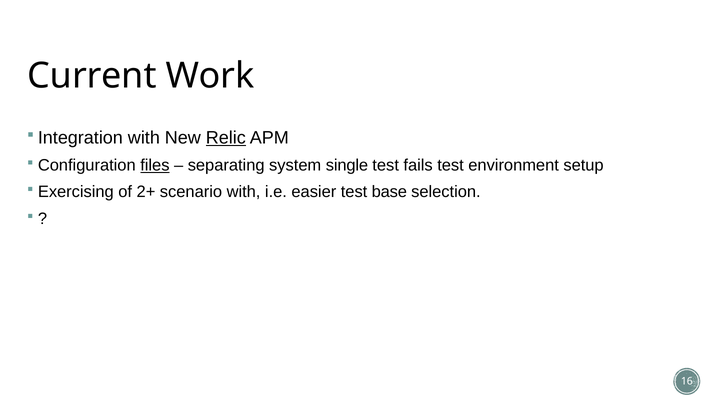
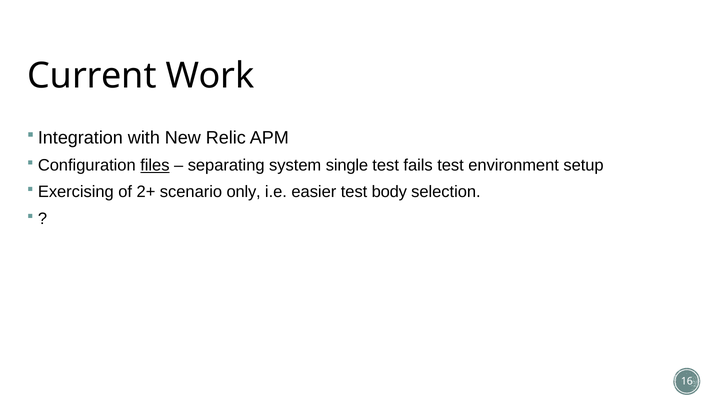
Relic underline: present -> none
scenario with: with -> only
base: base -> body
